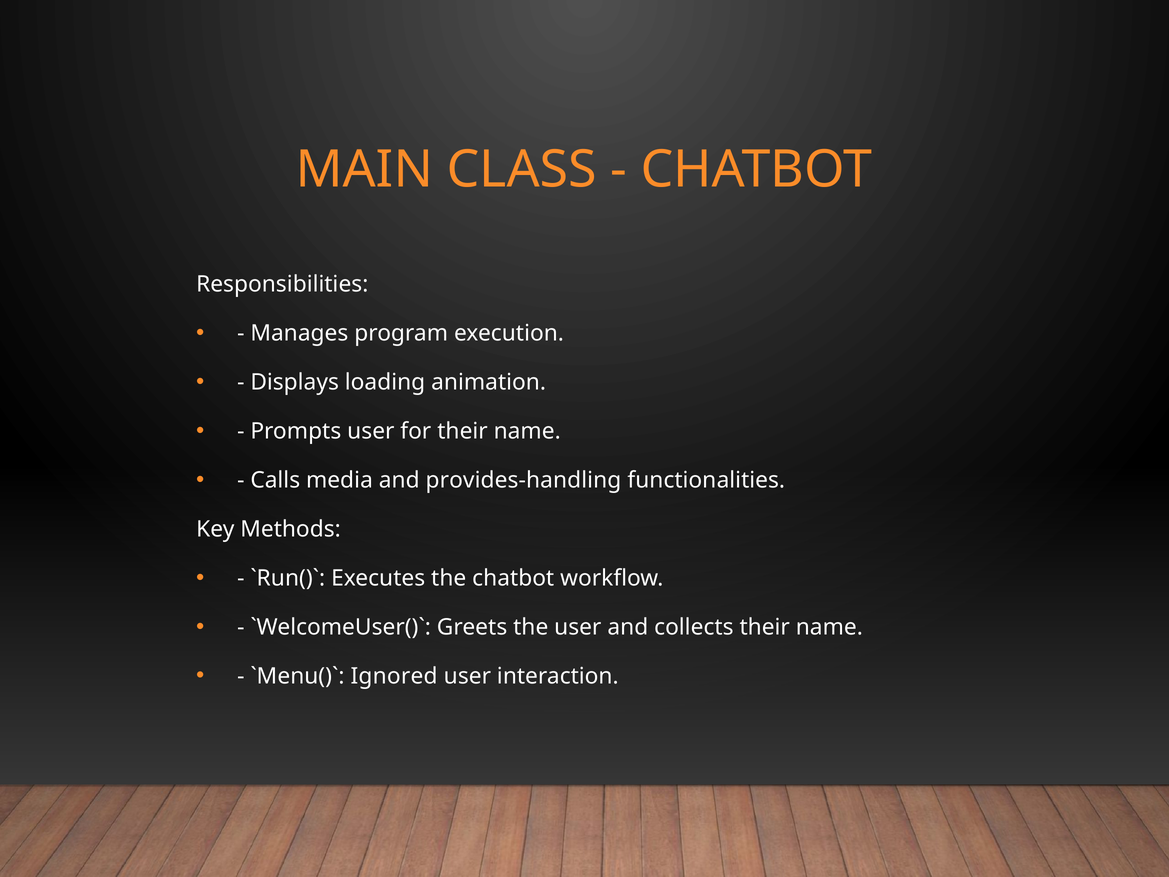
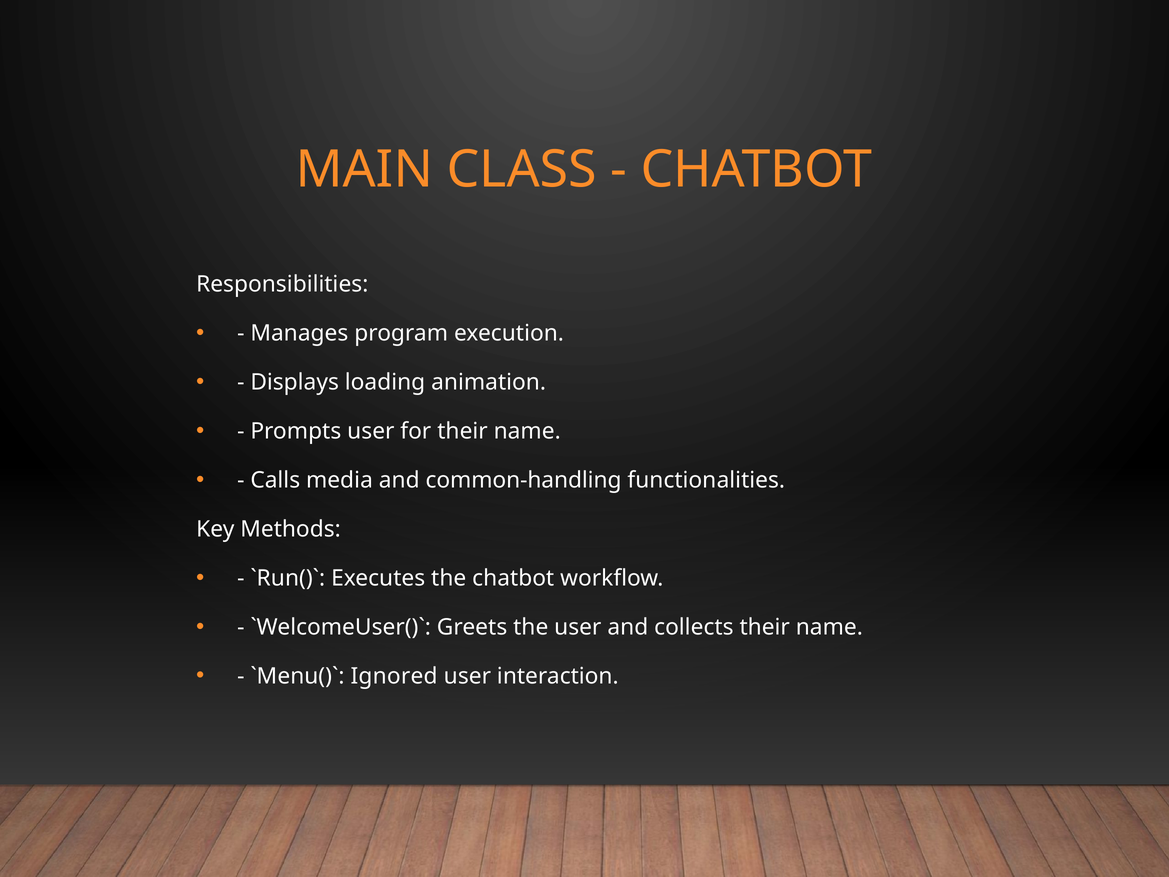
provides-handling: provides-handling -> common-handling
